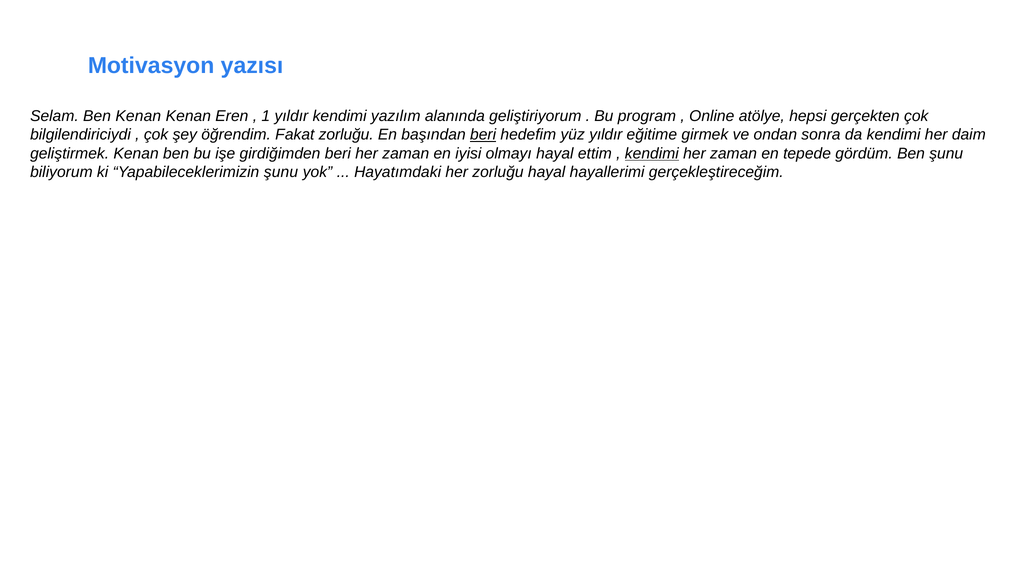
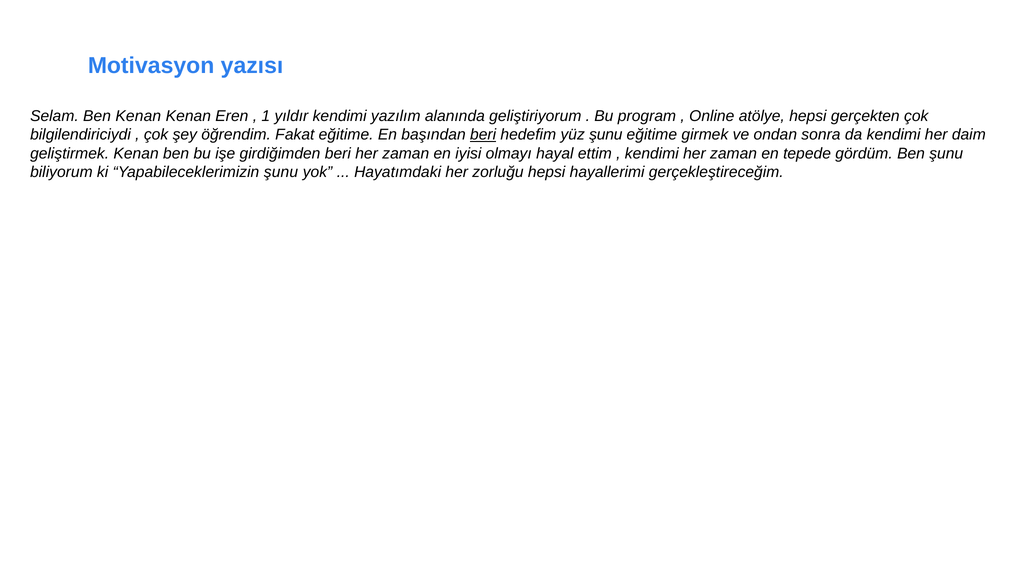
Fakat zorluğu: zorluğu -> eğitime
yüz yıldır: yıldır -> şunu
kendimi at (652, 154) underline: present -> none
zorluğu hayal: hayal -> hepsi
